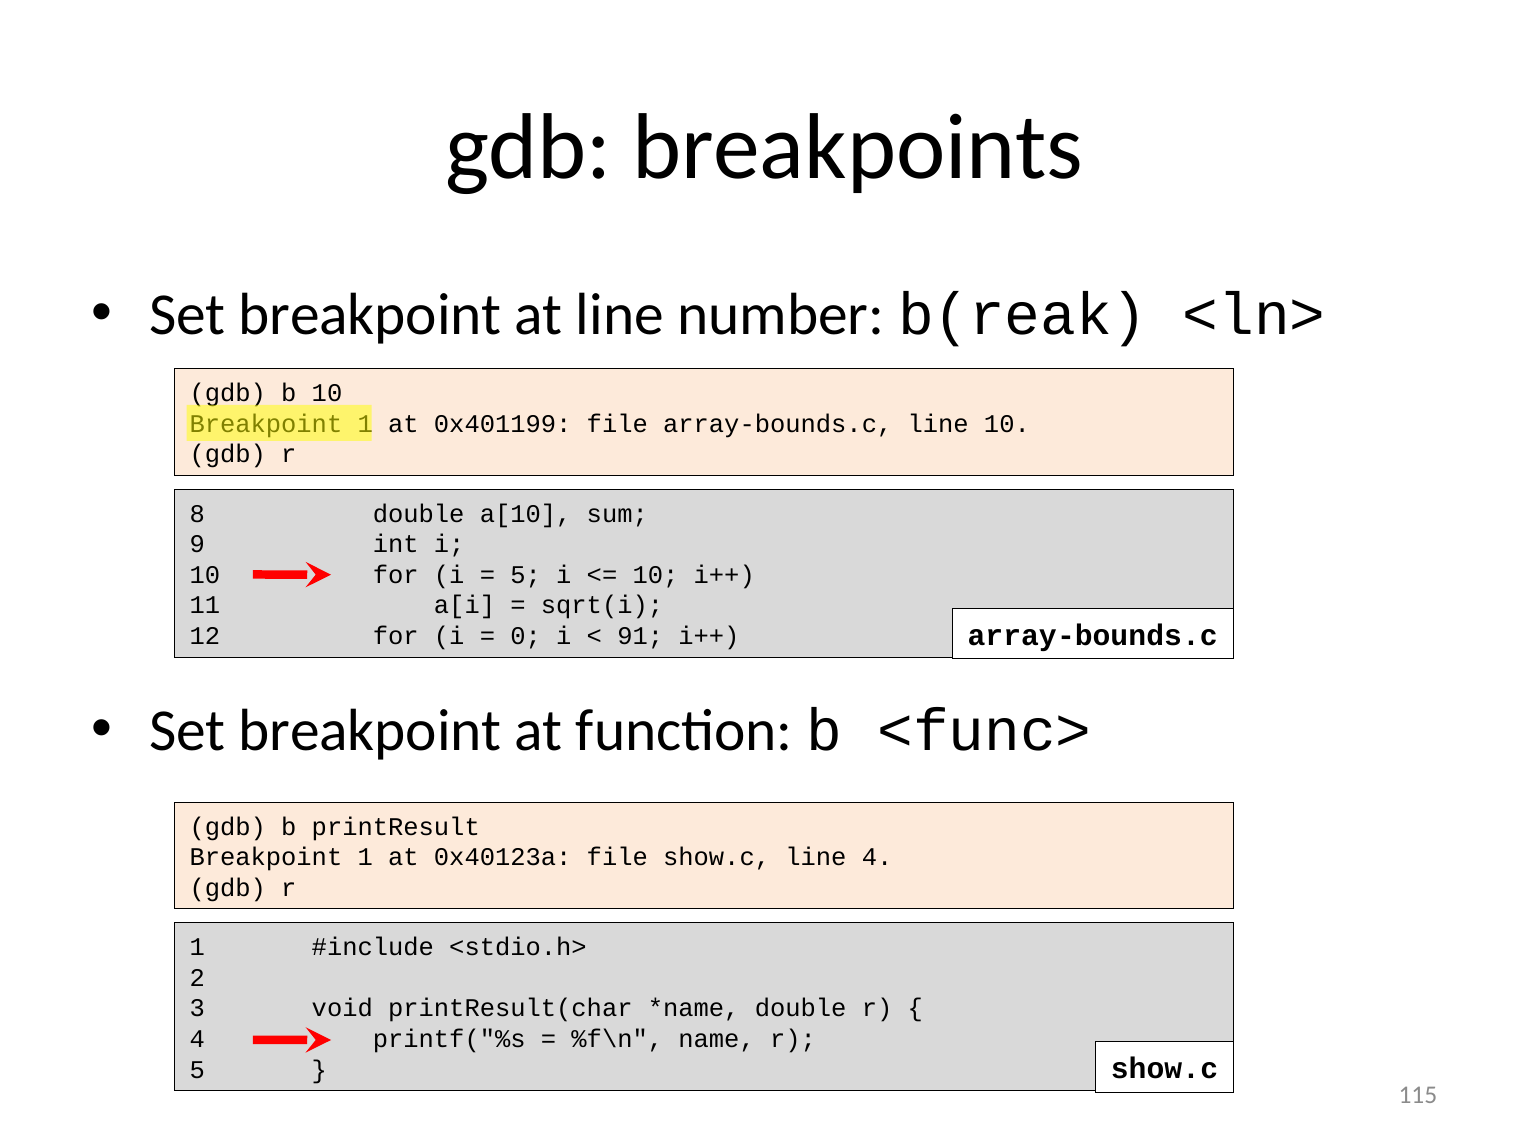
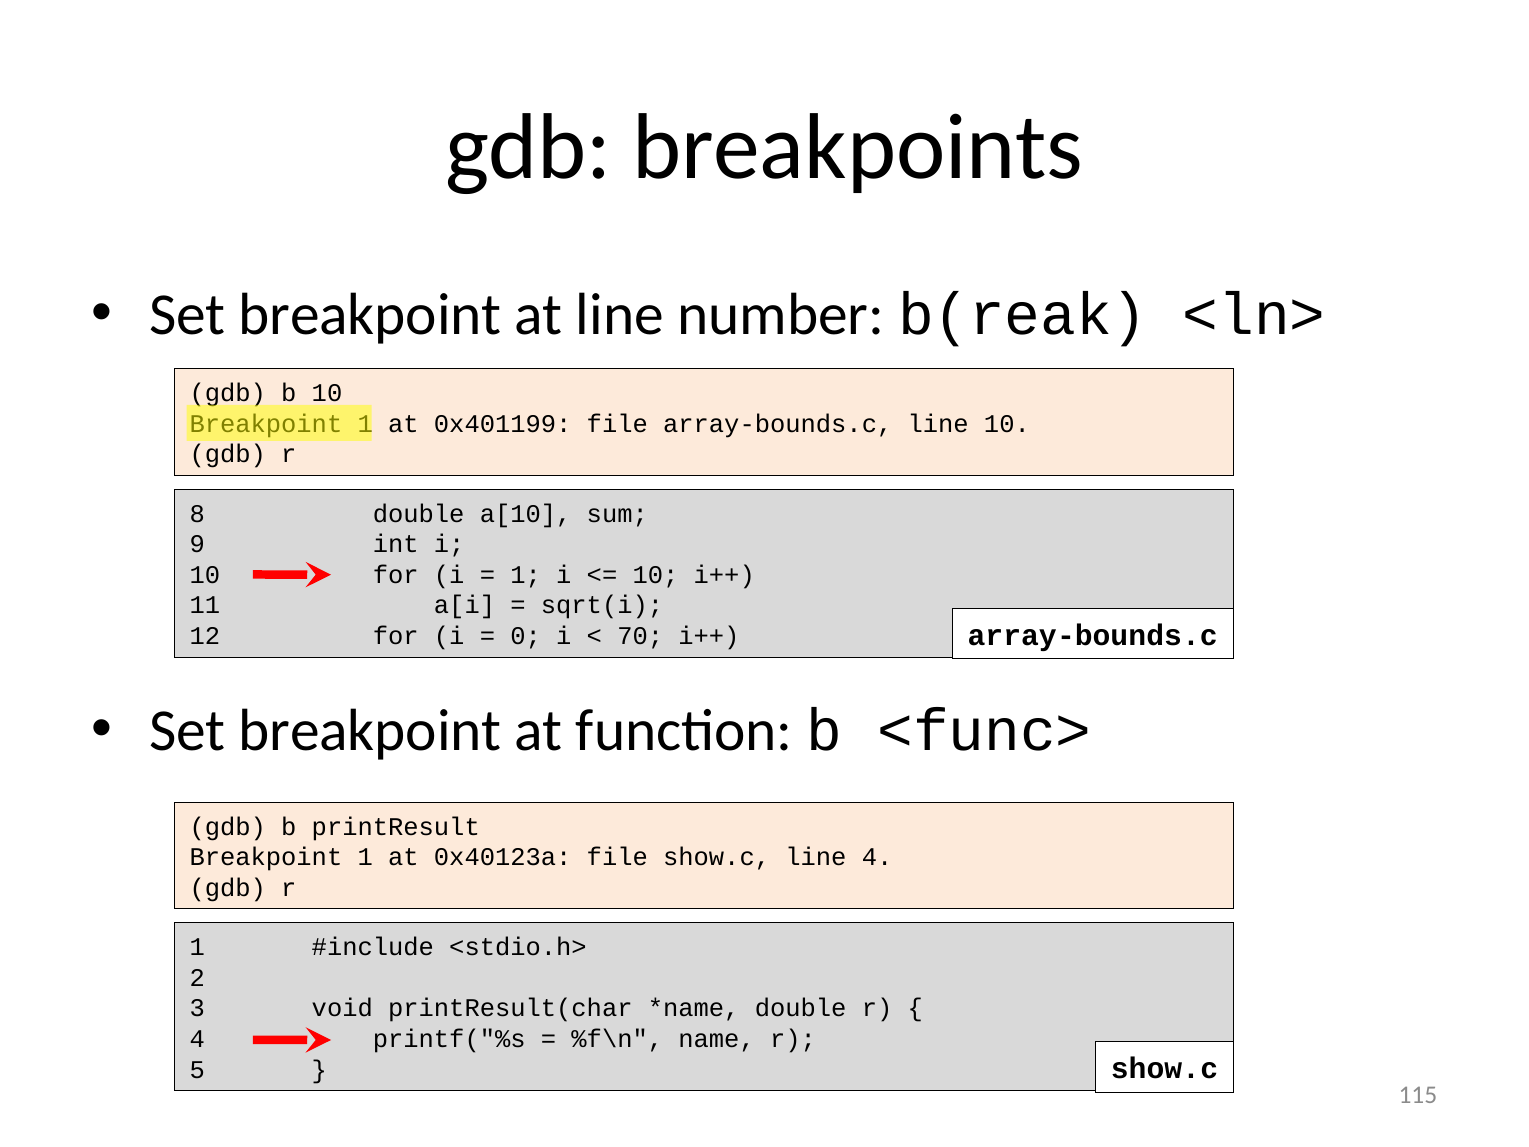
5 at (526, 575): 5 -> 1
91: 91 -> 70
